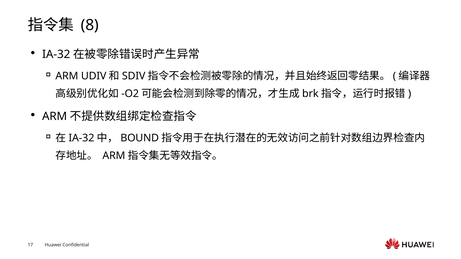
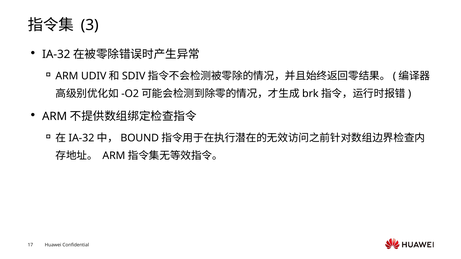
8: 8 -> 3
